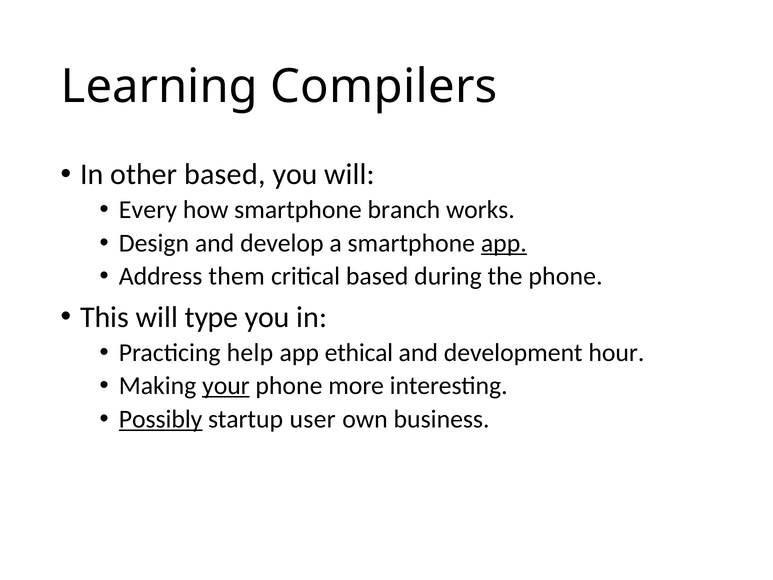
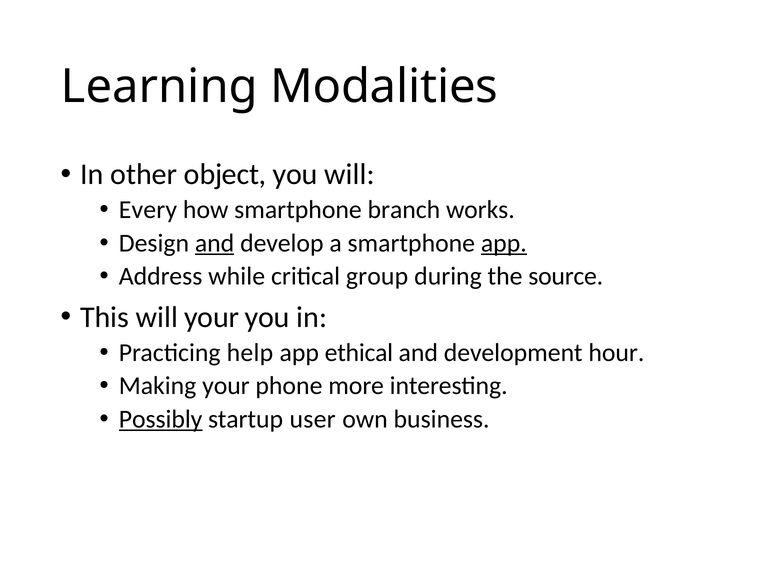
Compilers: Compilers -> Modalities
other based: based -> object
and at (215, 243) underline: none -> present
them: them -> while
critical based: based -> group
the phone: phone -> source
will type: type -> your
your at (226, 386) underline: present -> none
